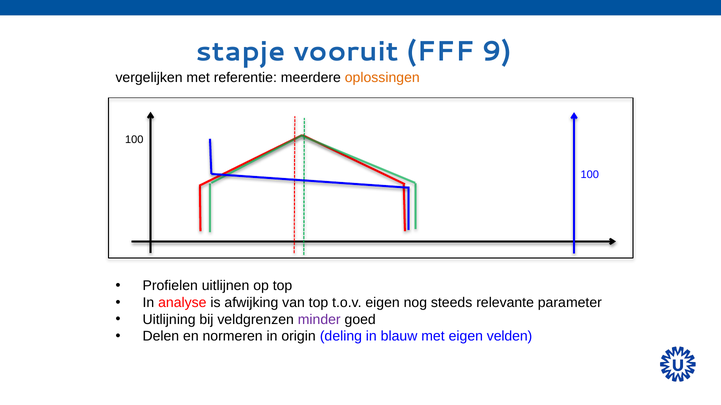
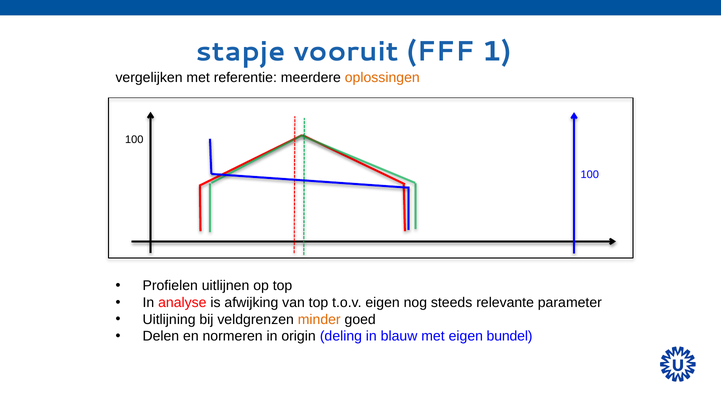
9: 9 -> 1
minder colour: purple -> orange
velden: velden -> bundel
